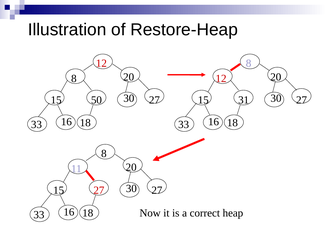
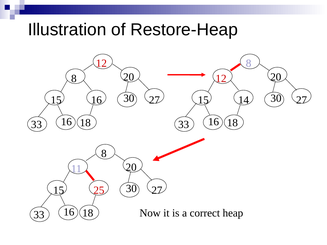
15 50: 50 -> 16
31: 31 -> 14
15 27: 27 -> 25
